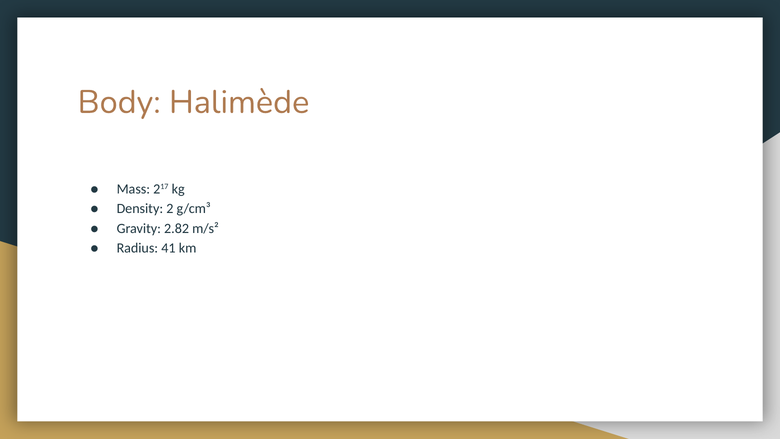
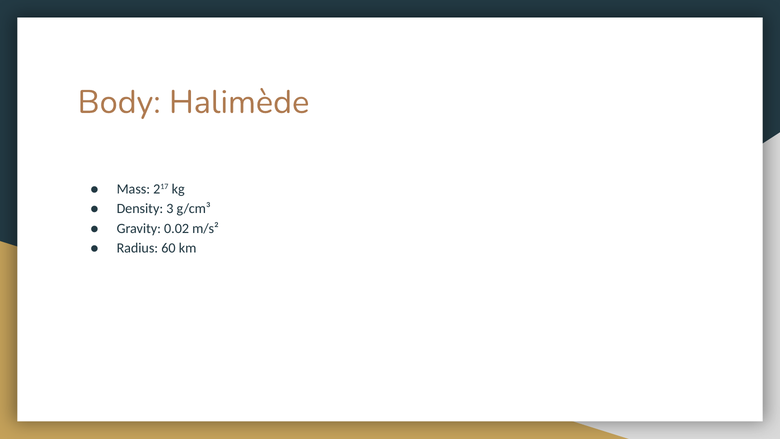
2: 2 -> 3
2.82: 2.82 -> 0.02
41: 41 -> 60
